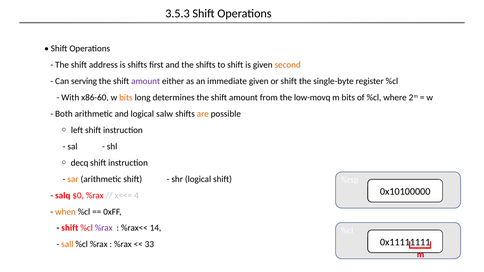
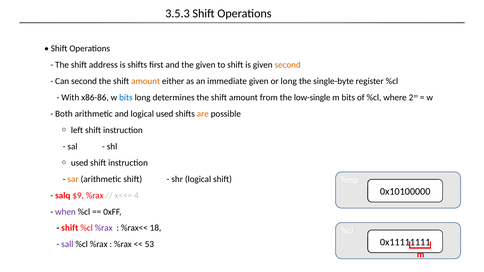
the shifts: shifts -> given
Can serving: serving -> second
amount at (146, 81) colour: purple -> orange
or shift: shift -> long
x86-60: x86-60 -> x86-86
bits at (126, 98) colour: orange -> blue
low-movq: low-movq -> low-single
logical salw: salw -> used
decq at (80, 163): decq -> used
$0: $0 -> $9
when colour: orange -> purple
14: 14 -> 18
sall colour: orange -> purple
33: 33 -> 53
